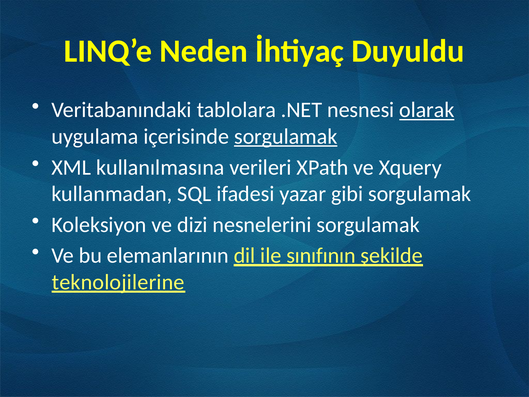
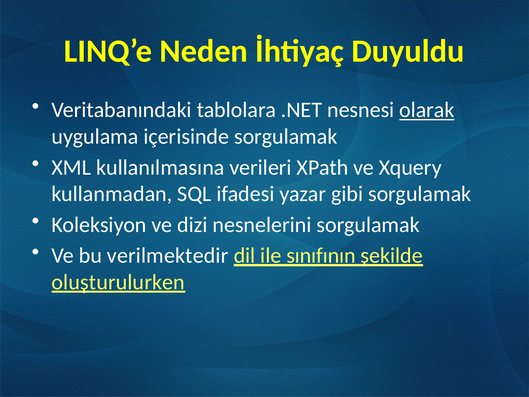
sorgulamak at (286, 136) underline: present -> none
elemanlarının: elemanlarının -> verilmektedir
teknolojilerine: teknolojilerine -> oluşturulurken
